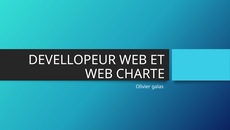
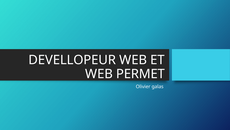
CHARTE: CHARTE -> PERMET
